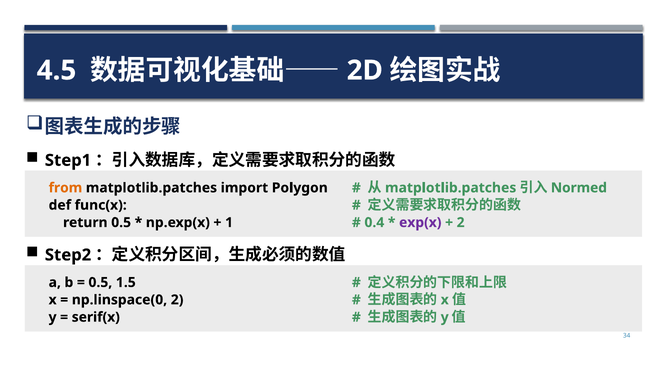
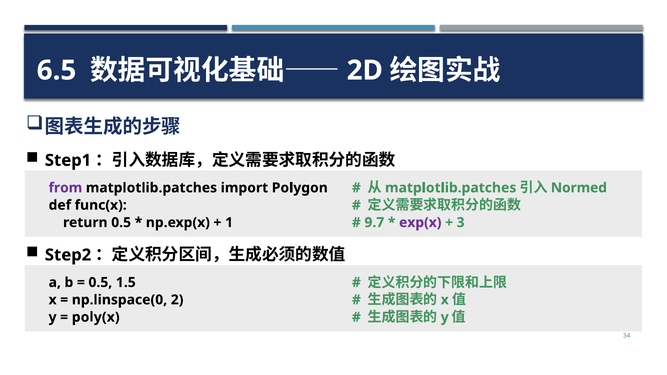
4.5: 4.5 -> 6.5
from colour: orange -> purple
0.4: 0.4 -> 9.7
2 at (461, 223): 2 -> 3
serif(x: serif(x -> poly(x
